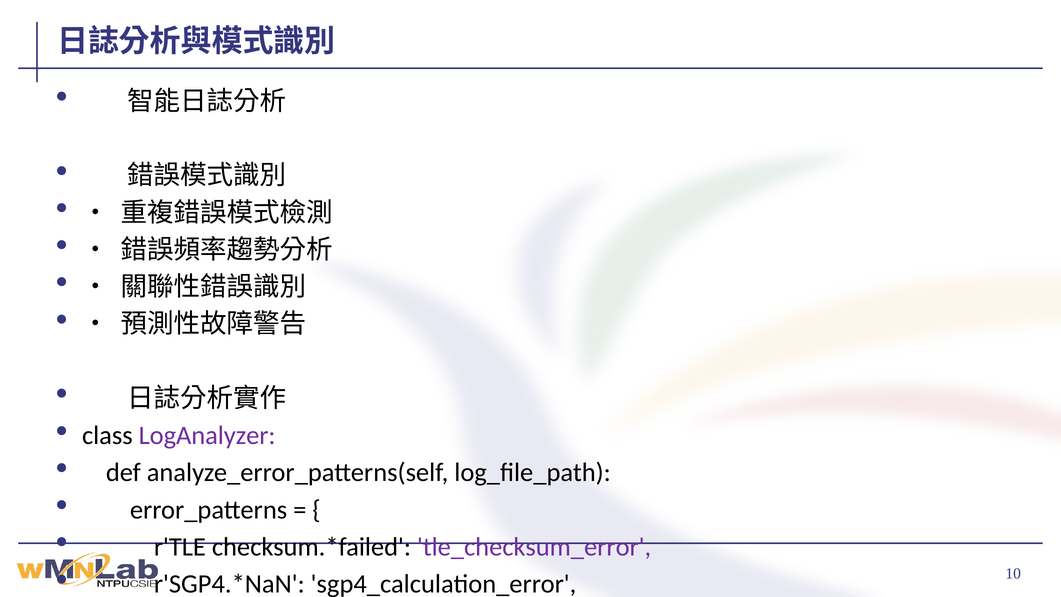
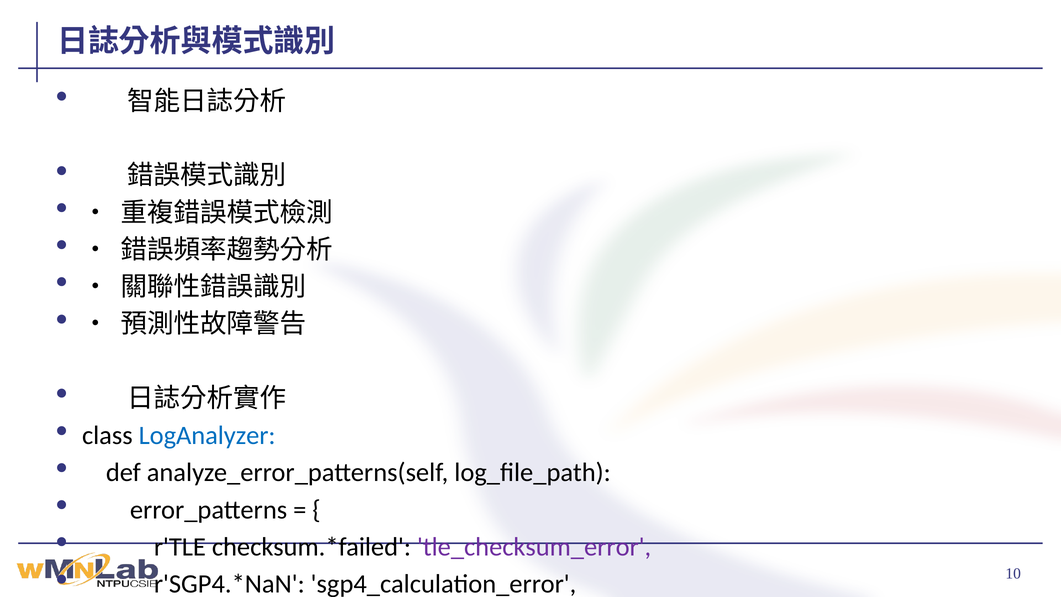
LogAnalyzer colour: purple -> blue
